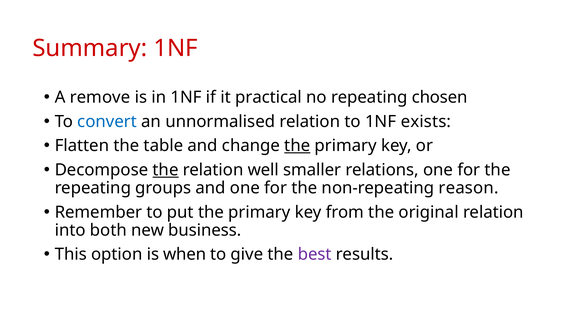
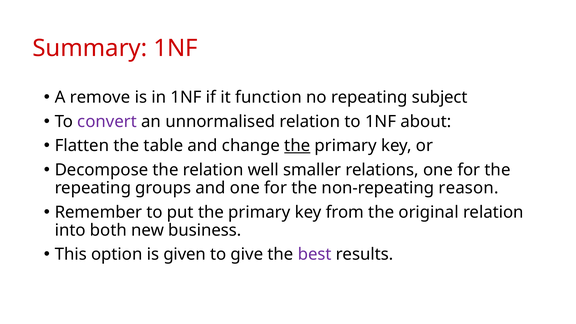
practical: practical -> function
chosen: chosen -> subject
convert colour: blue -> purple
exists: exists -> about
the at (166, 170) underline: present -> none
when: when -> given
